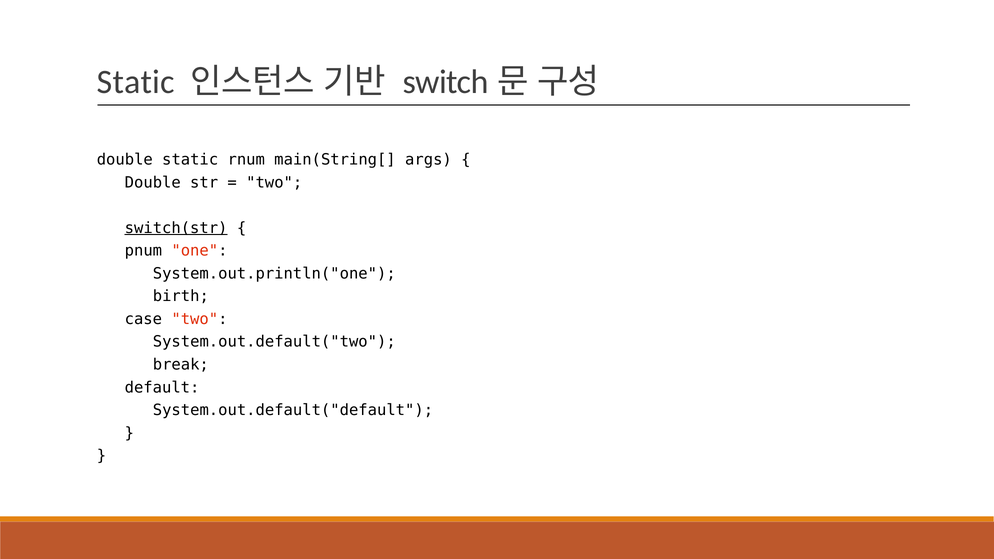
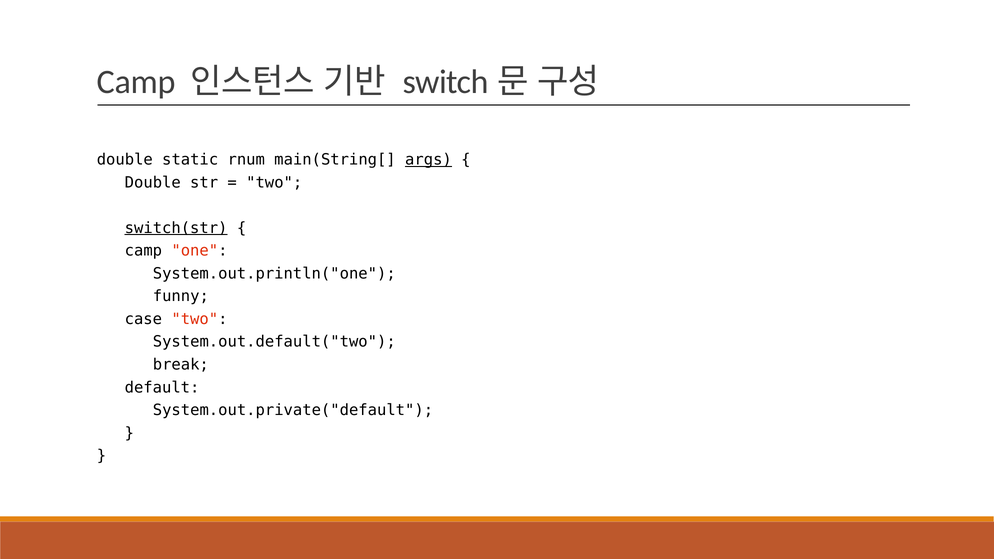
Static at (136, 82): Static -> Camp
args underline: none -> present
pnum at (143, 251): pnum -> camp
birth: birth -> funny
System.out.default("default: System.out.default("default -> System.out.private("default
